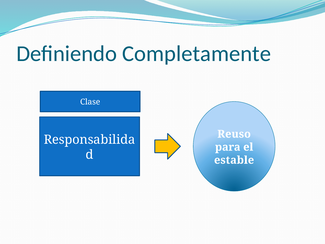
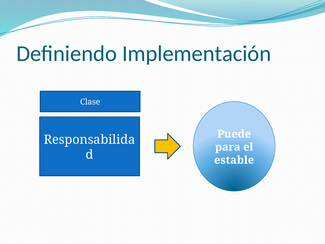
Completamente: Completamente -> Implementación
Reuso: Reuso -> Puede
